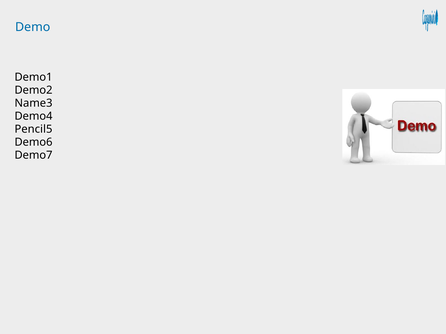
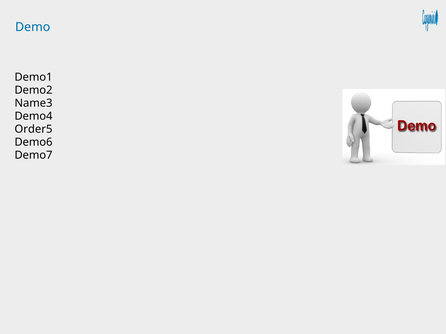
Pencil5: Pencil5 -> Order5
